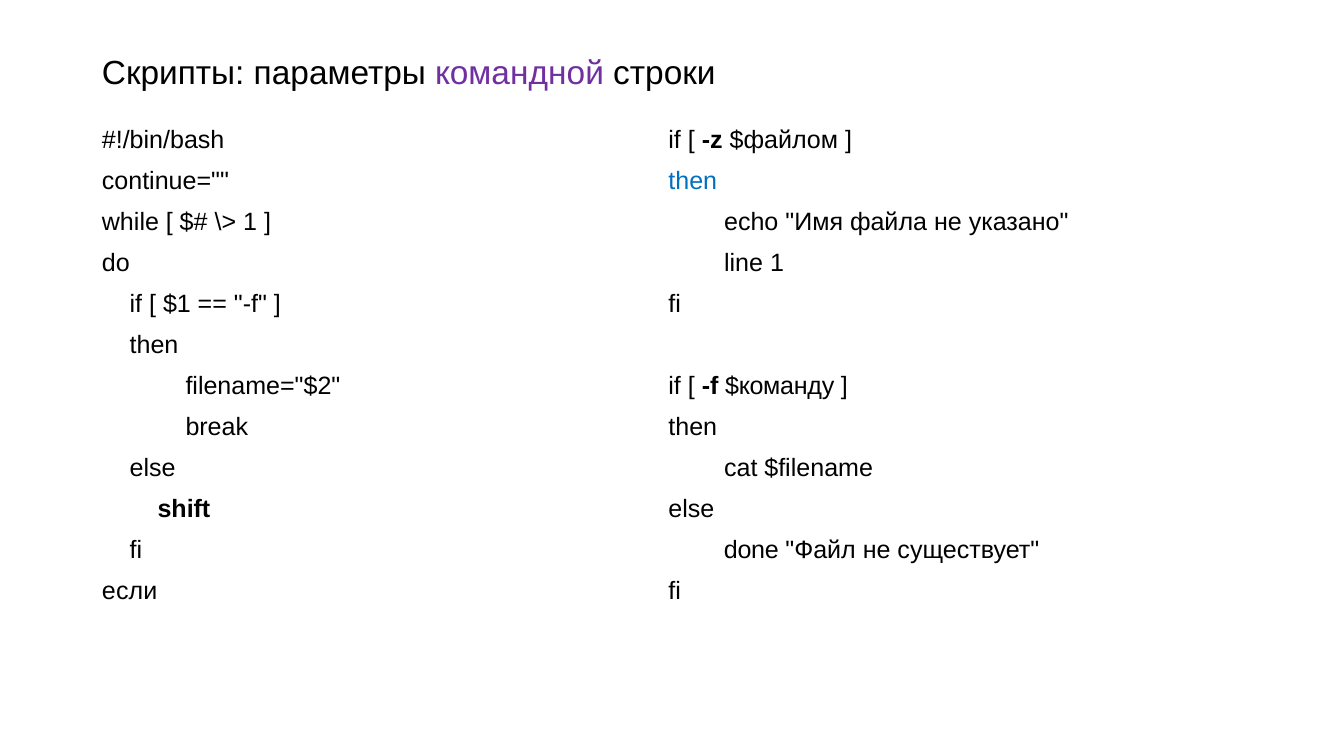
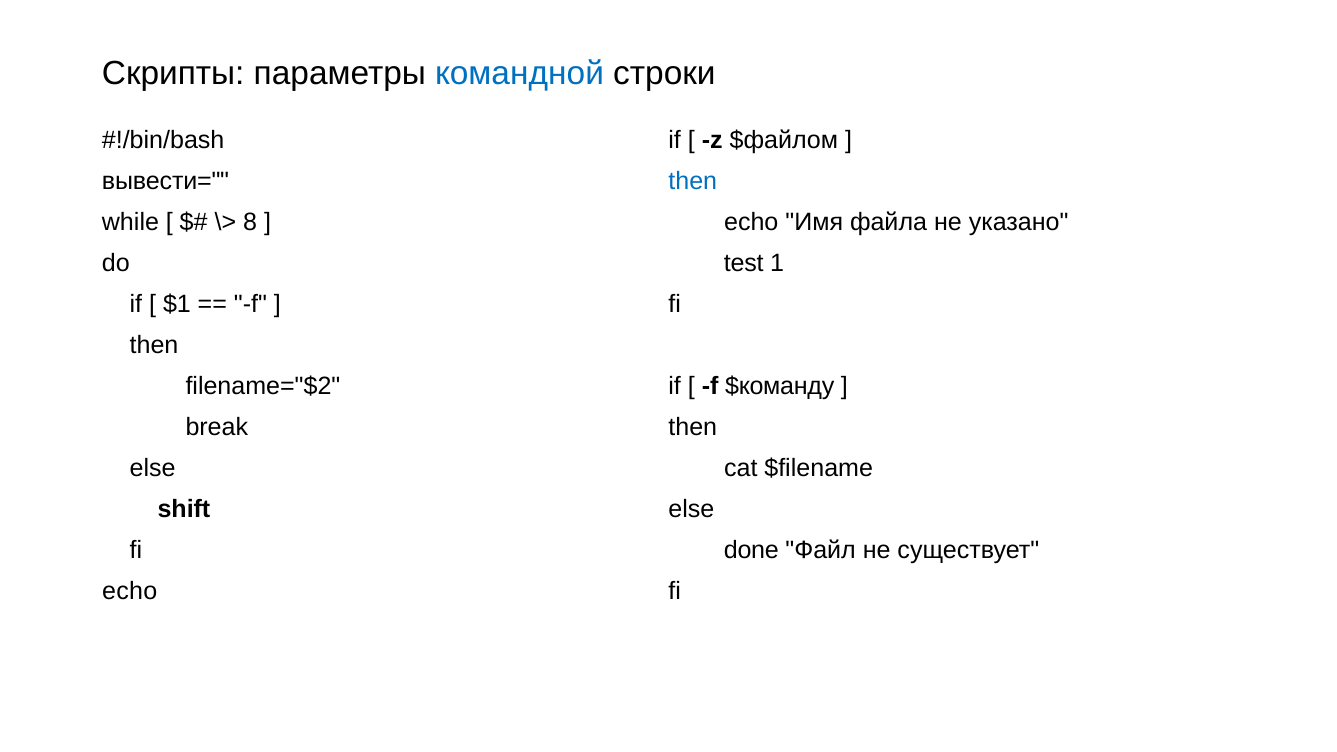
командной colour: purple -> blue
continue=: continue= -> вывести=
1 at (250, 222): 1 -> 8
line: line -> test
если at (130, 591): если -> echo
